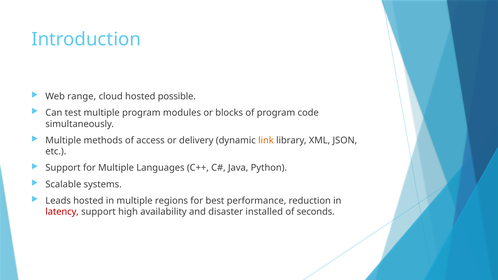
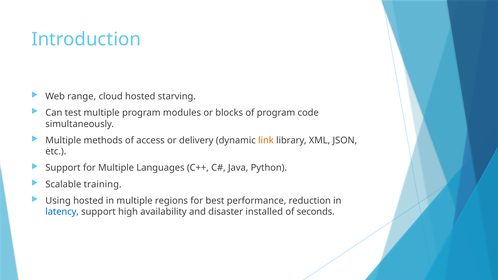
possible: possible -> starving
systems: systems -> training
Leads: Leads -> Using
latency colour: red -> blue
